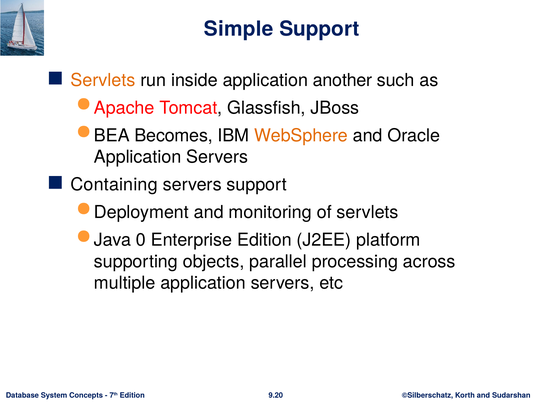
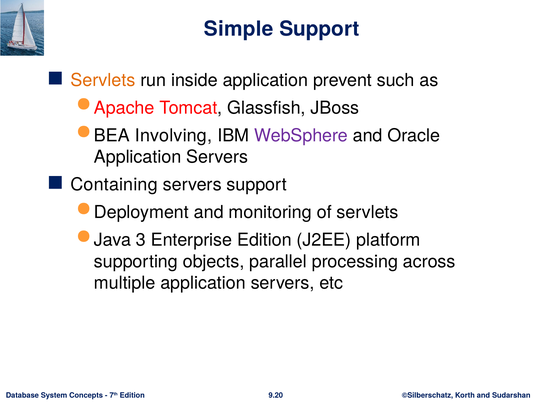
another: another -> prevent
Becomes: Becomes -> Involving
WebSphere colour: orange -> purple
0: 0 -> 3
